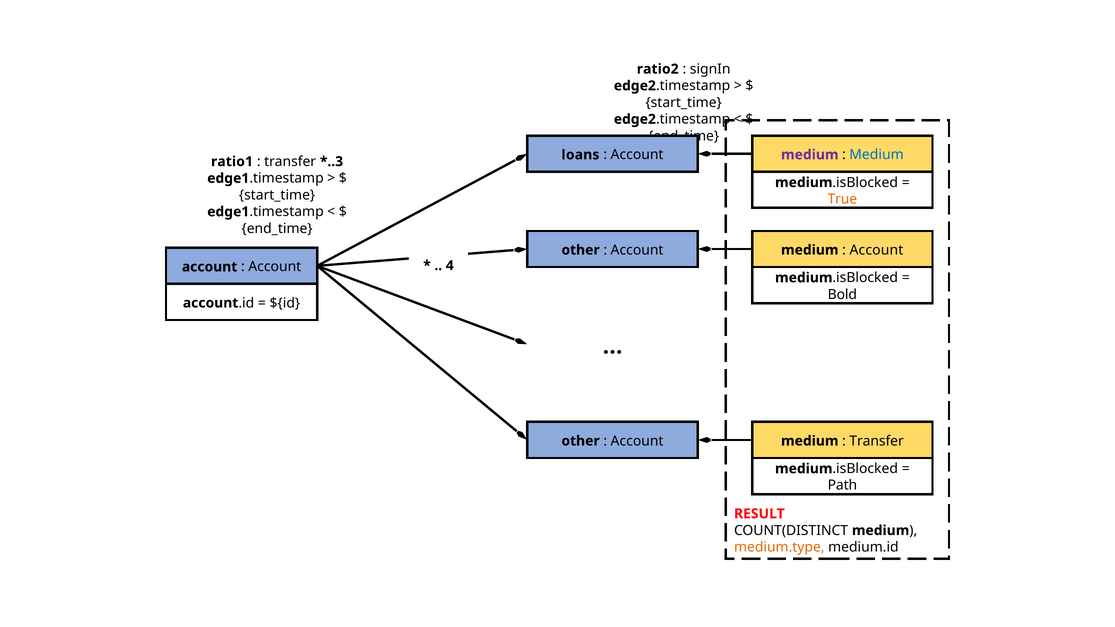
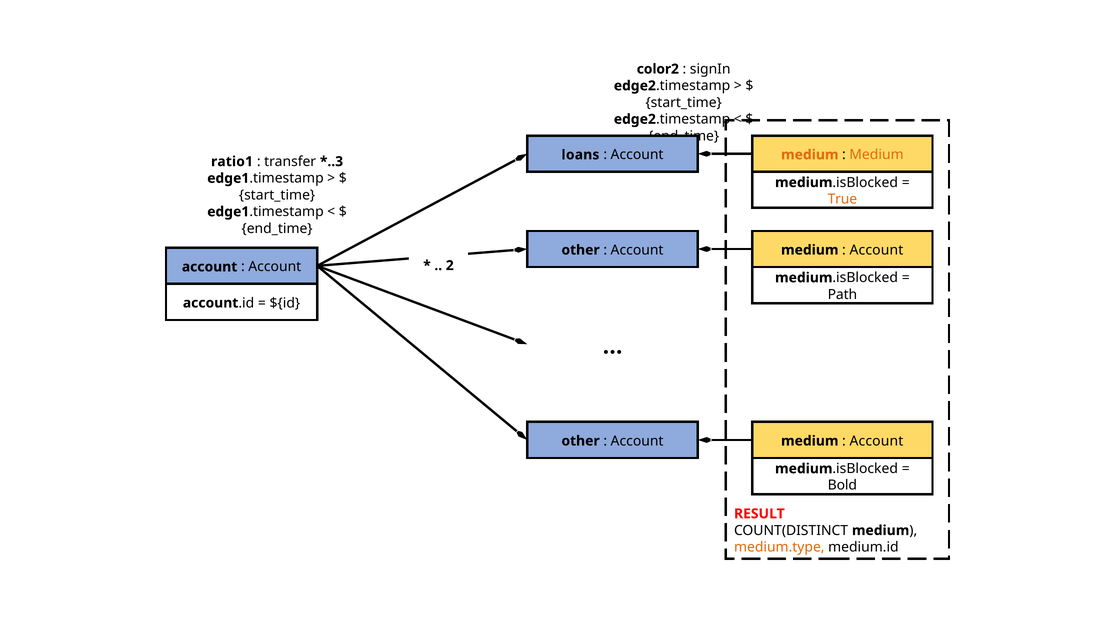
ratio2: ratio2 -> color2
medium at (810, 155) colour: purple -> orange
Medium at (877, 155) colour: blue -> orange
4: 4 -> 2
Bold: Bold -> Path
Transfer at (877, 441): Transfer -> Account
Path: Path -> Bold
